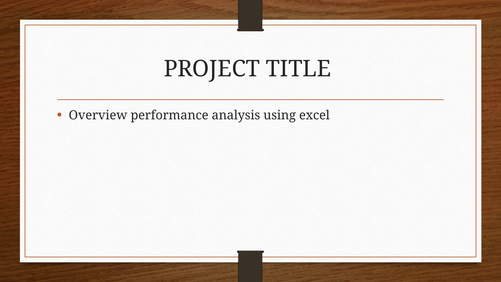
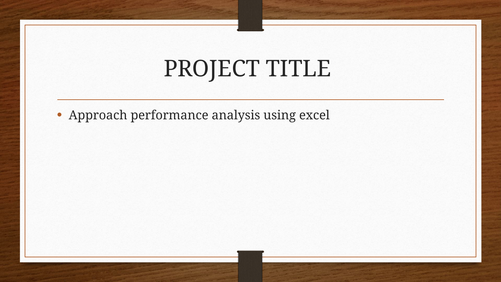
Overview: Overview -> Approach
